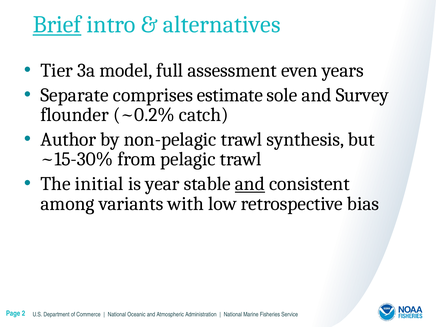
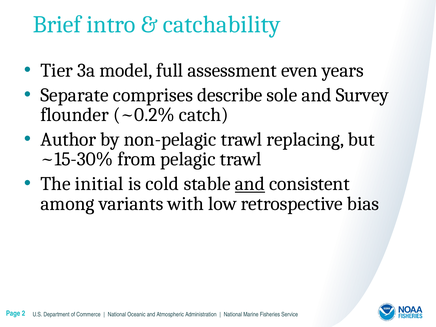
Brief underline: present -> none
alternatives: alternatives -> catchability
estimate: estimate -> describe
synthesis: synthesis -> replacing
year: year -> cold
